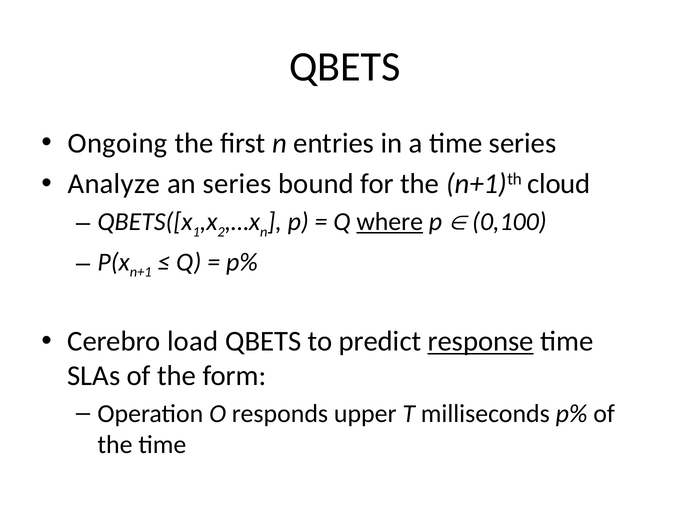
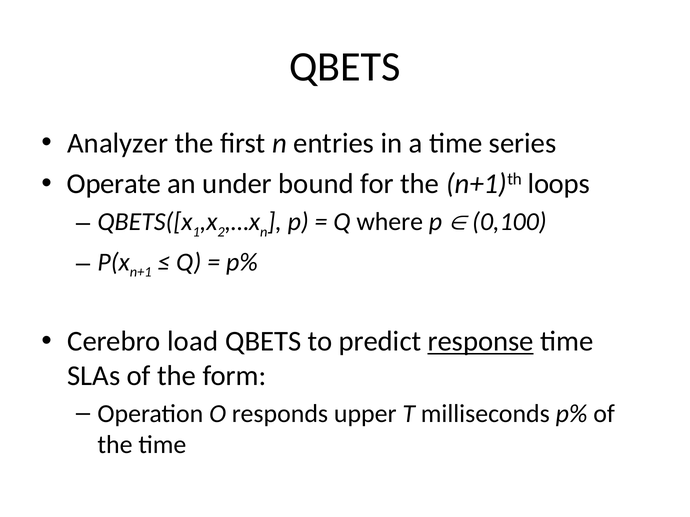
Ongoing: Ongoing -> Analyzer
Analyze: Analyze -> Operate
an series: series -> under
cloud: cloud -> loops
where underline: present -> none
